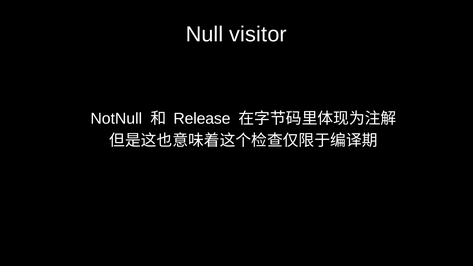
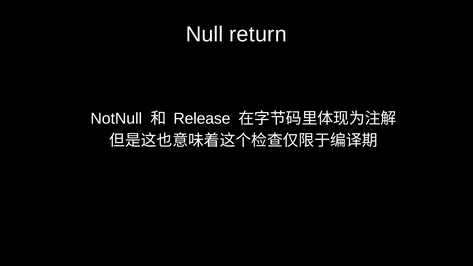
visitor: visitor -> return
